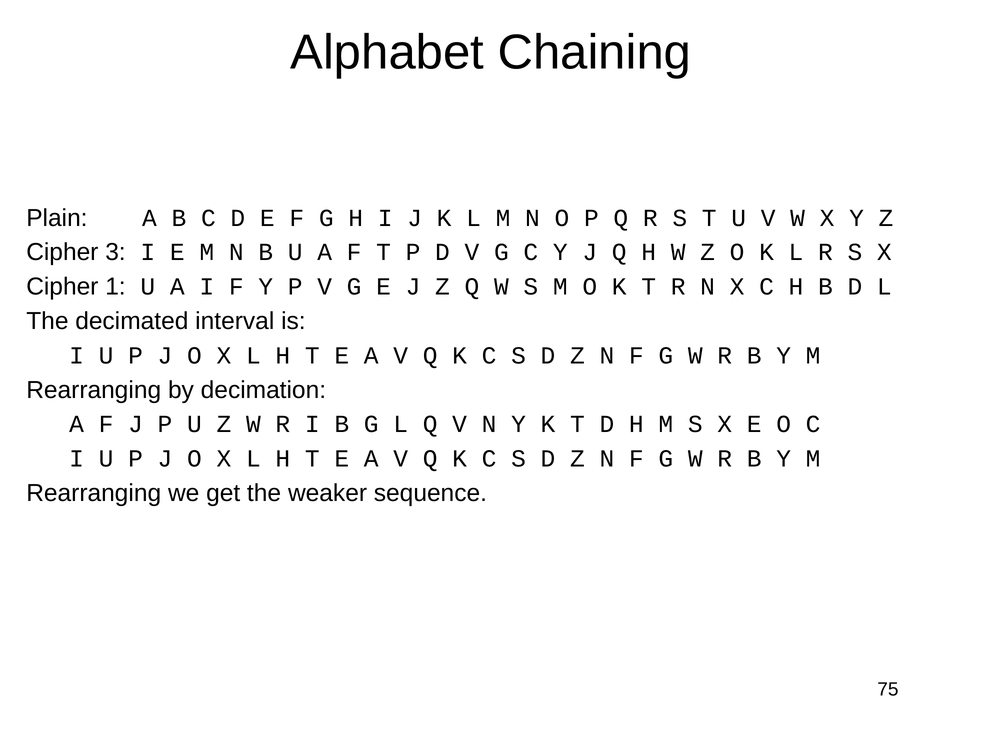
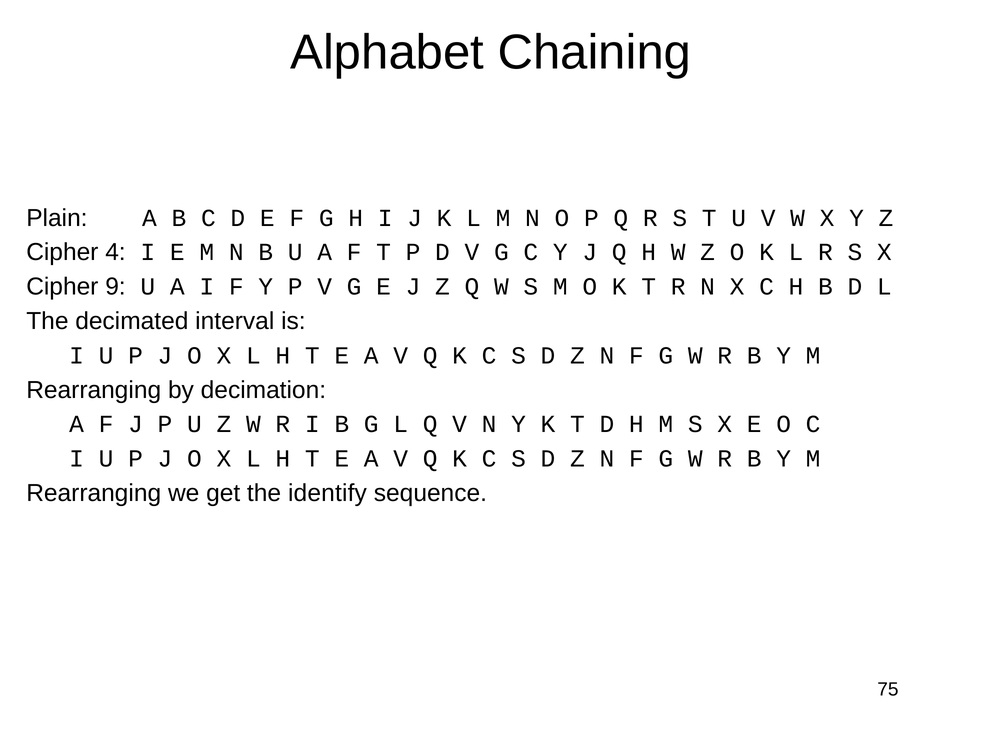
3: 3 -> 4
1: 1 -> 9
weaker: weaker -> identify
